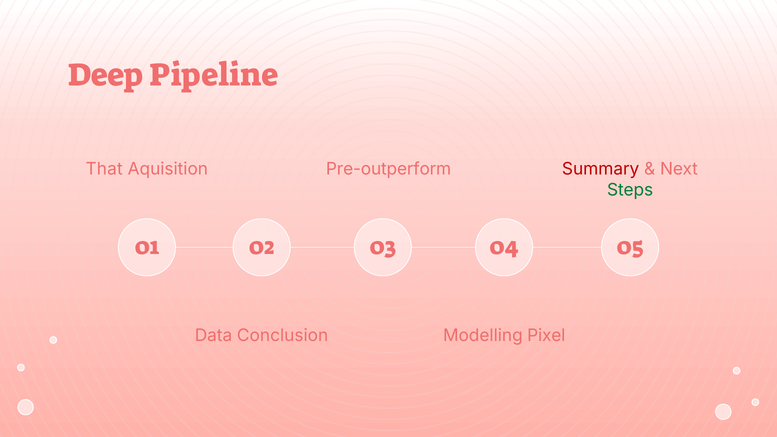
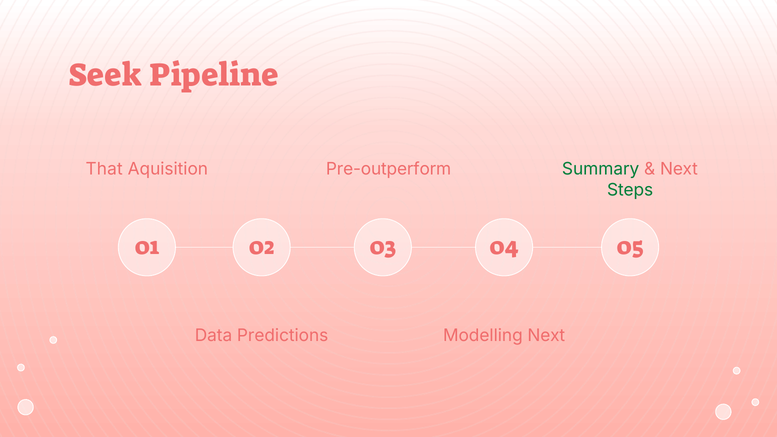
Deep: Deep -> Seek
Summary colour: red -> green
Conclusion: Conclusion -> Predictions
Modelling Pixel: Pixel -> Next
